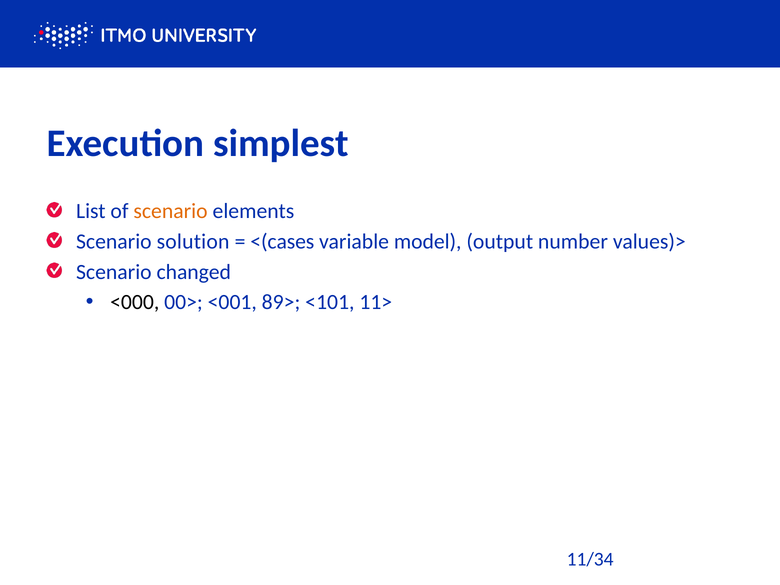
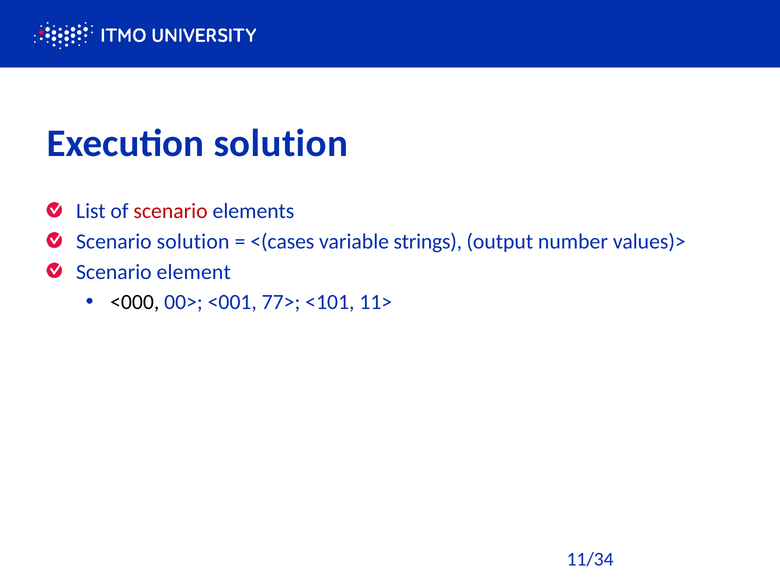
Execution simplest: simplest -> solution
scenario at (171, 211) colour: orange -> red
model: model -> strings
changed: changed -> element
89>: 89> -> 77>
